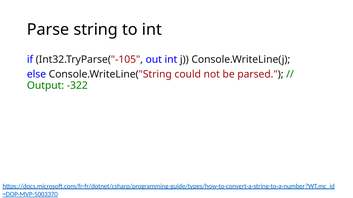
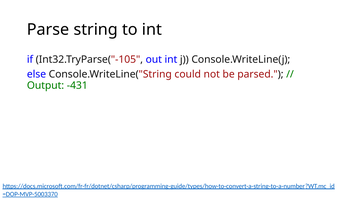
-322: -322 -> -431
